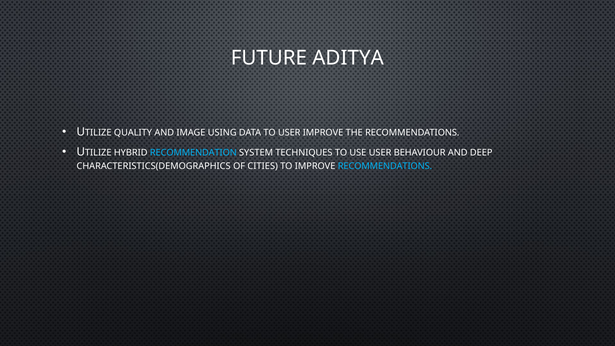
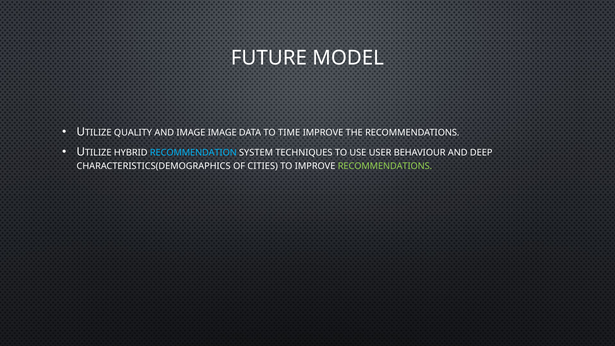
ADITYA: ADITYA -> MODEL
IMAGE USING: USING -> IMAGE
TO USER: USER -> TIME
RECOMMENDATIONS at (385, 166) colour: light blue -> light green
